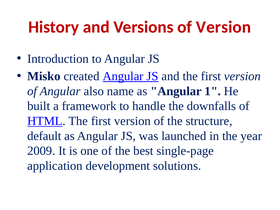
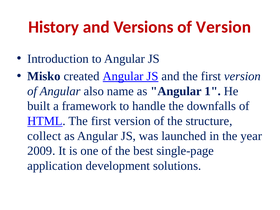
default: default -> collect
